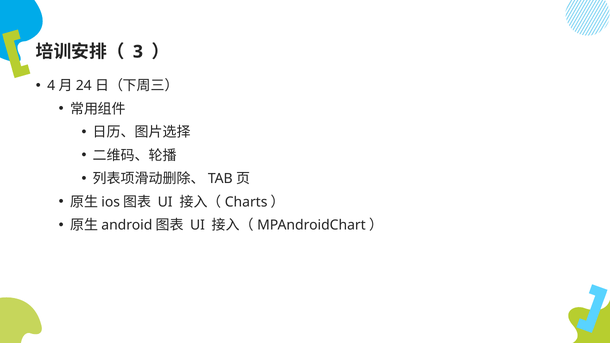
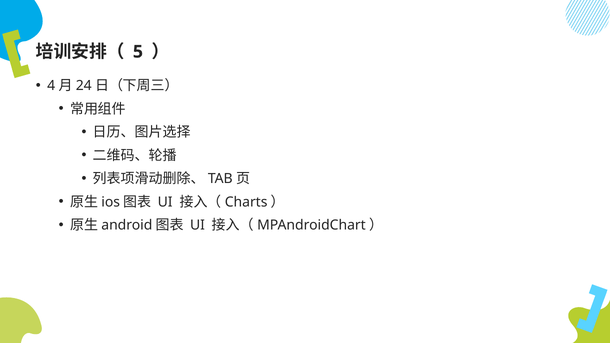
3: 3 -> 5
